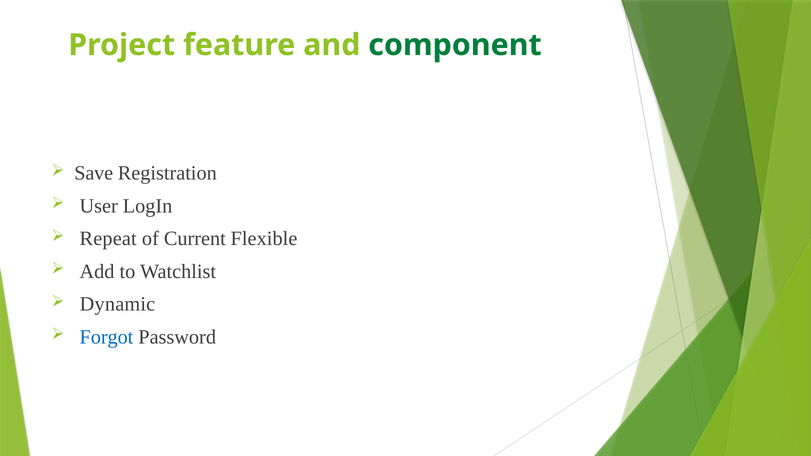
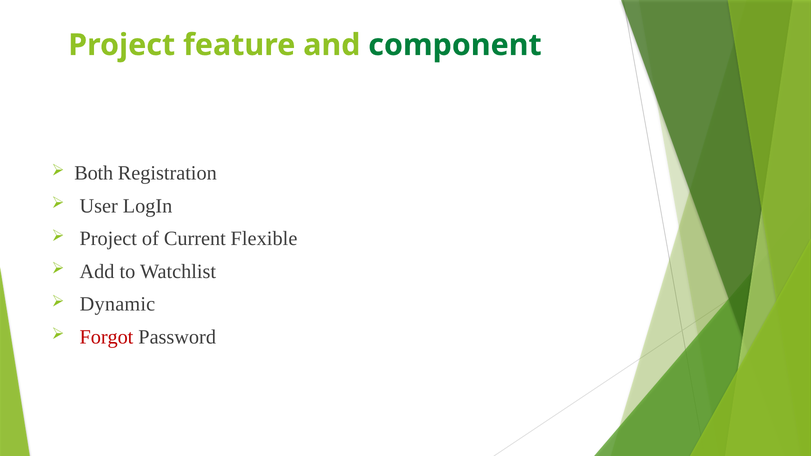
Save: Save -> Both
Repeat at (108, 239): Repeat -> Project
Forgot colour: blue -> red
